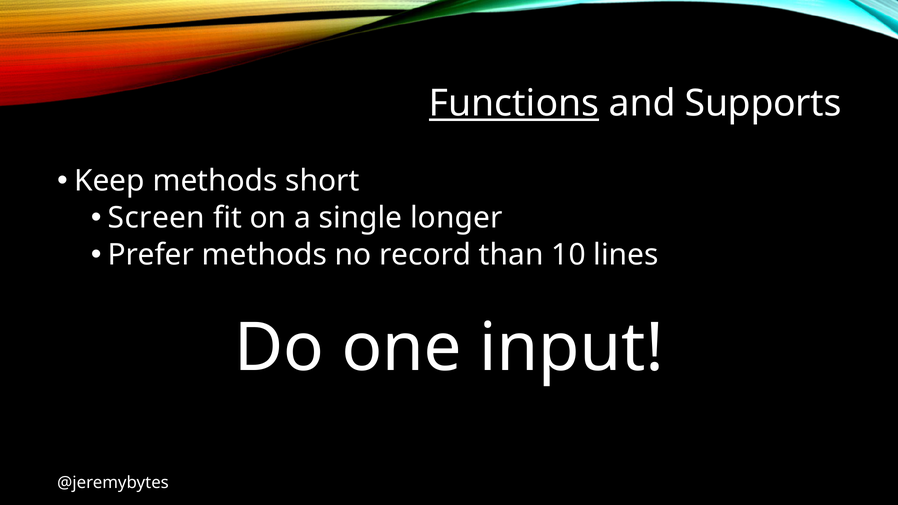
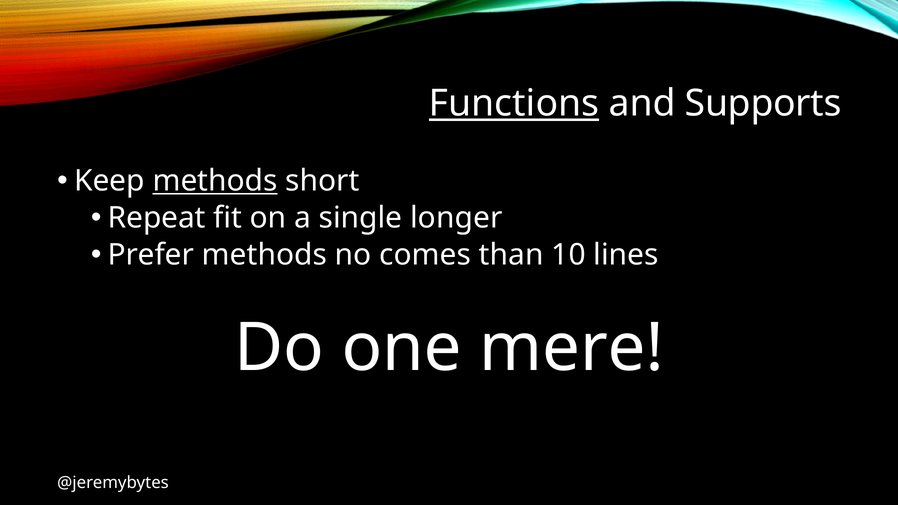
methods at (215, 181) underline: none -> present
Screen: Screen -> Repeat
record: record -> comes
input: input -> mere
